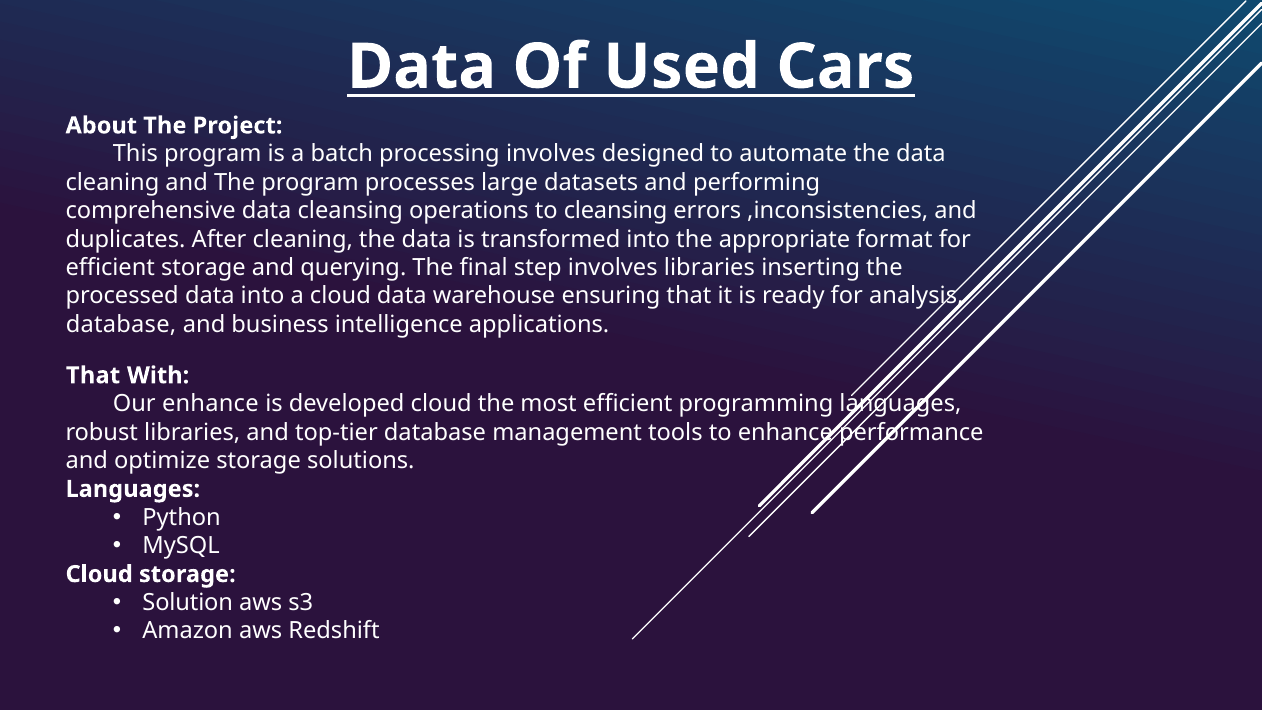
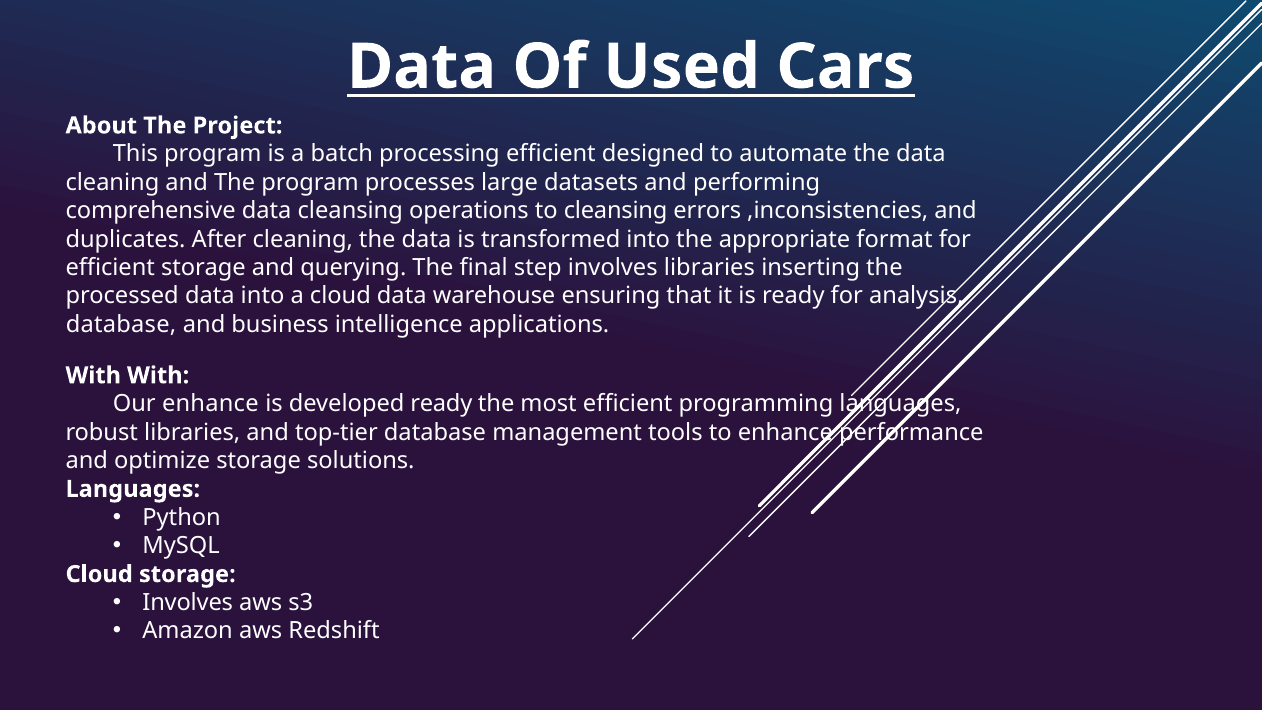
processing involves: involves -> efficient
That at (93, 375): That -> With
developed cloud: cloud -> ready
Solution at (188, 603): Solution -> Involves
